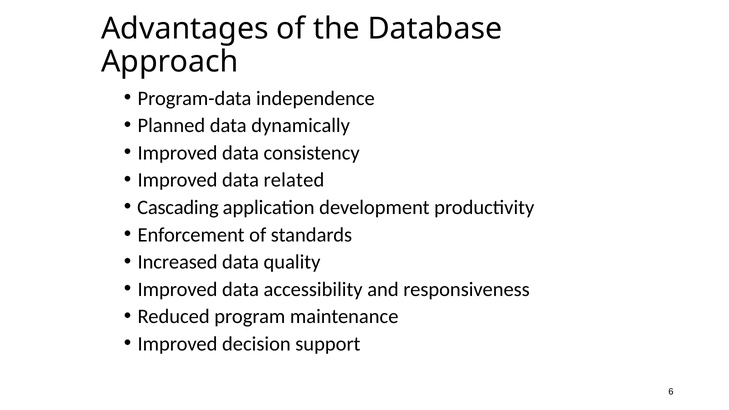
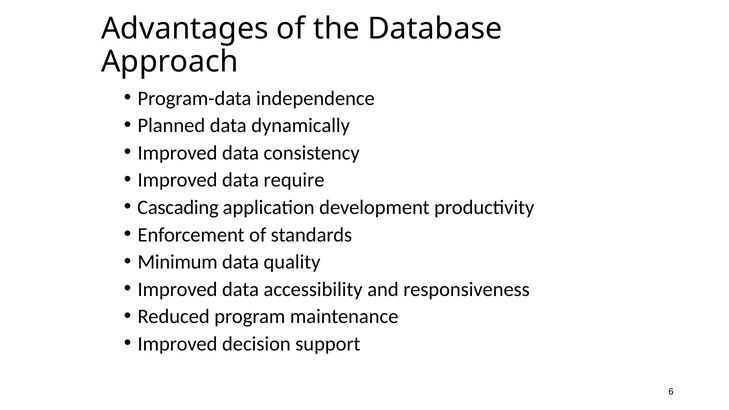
related: related -> require
Increased: Increased -> Minimum
